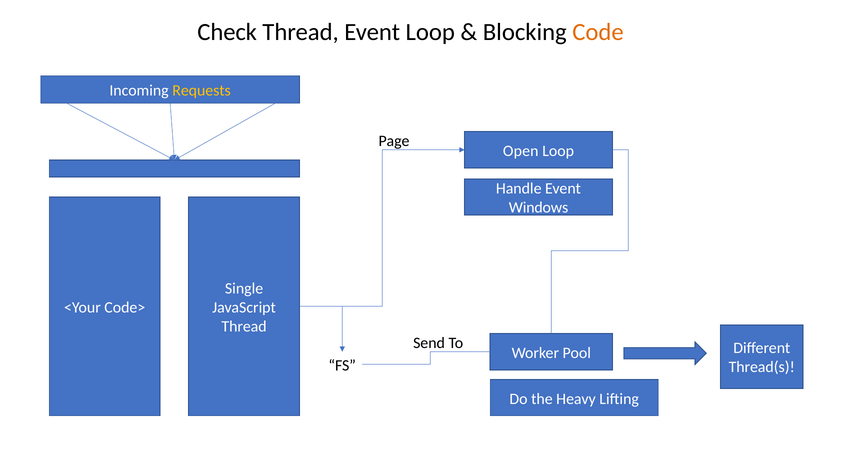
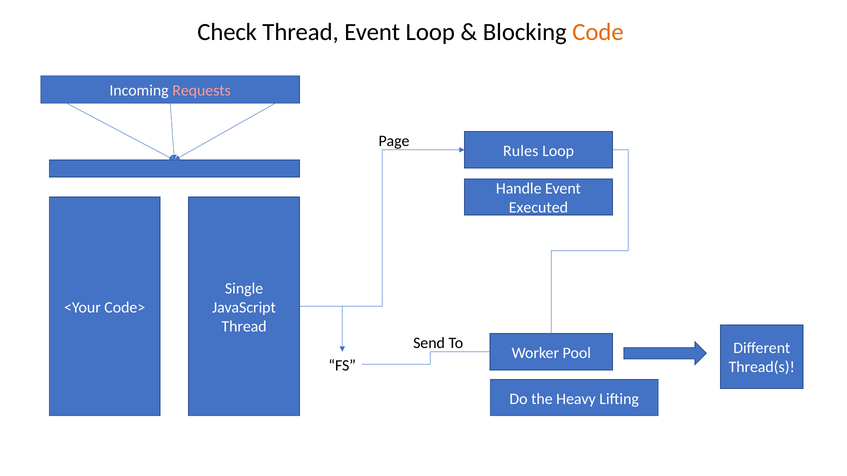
Requests colour: yellow -> pink
Open: Open -> Rules
Windows: Windows -> Executed
